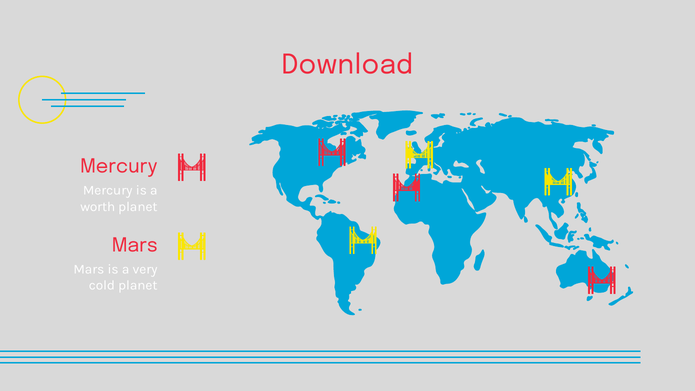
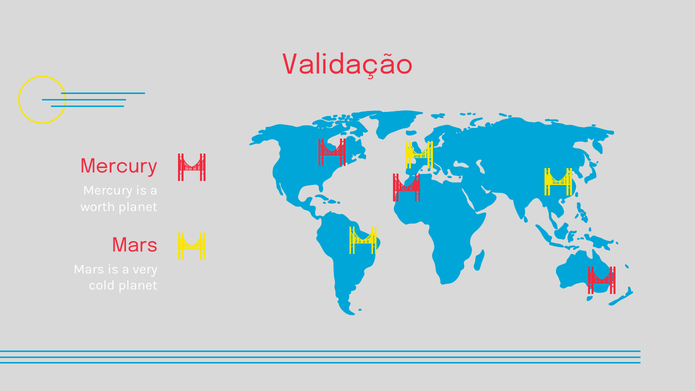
Download: Download -> Validação
